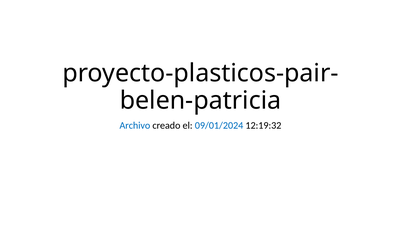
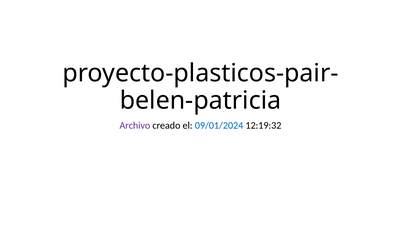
Archivo colour: blue -> purple
